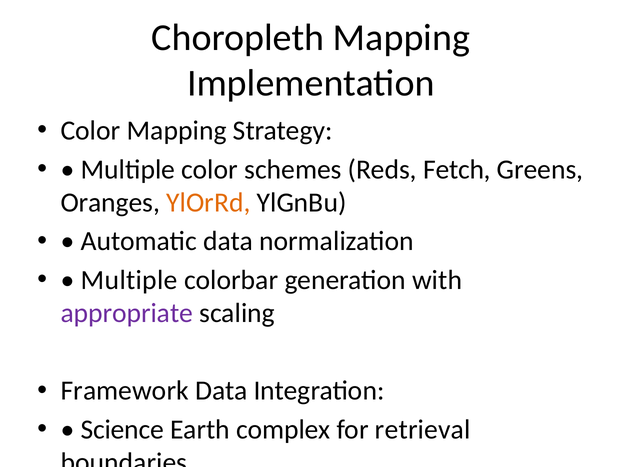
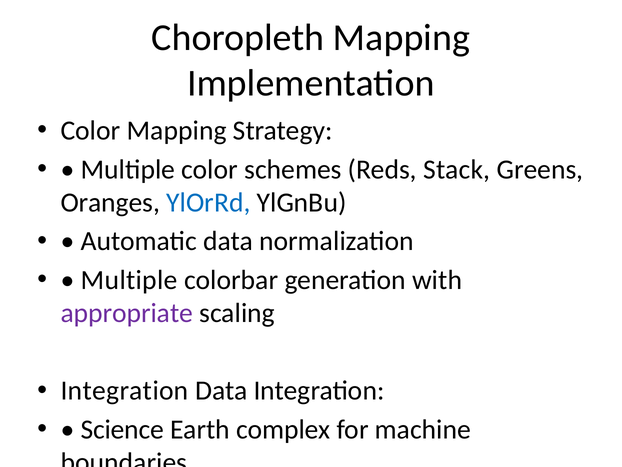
Fetch: Fetch -> Stack
YlOrRd colour: orange -> blue
Framework at (125, 390): Framework -> Integration
retrieval: retrieval -> machine
